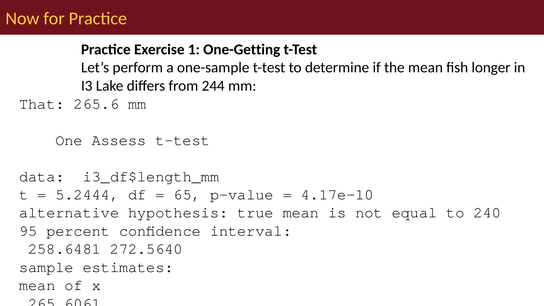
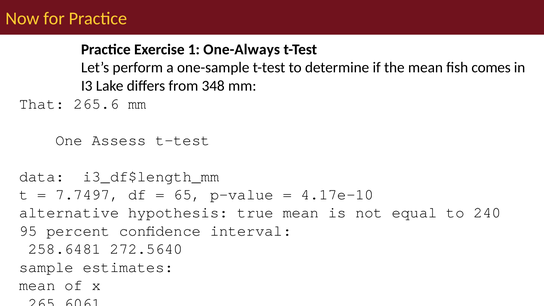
One-Getting: One-Getting -> One-Always
longer: longer -> comes
244: 244 -> 348
5.2444: 5.2444 -> 7.7497
